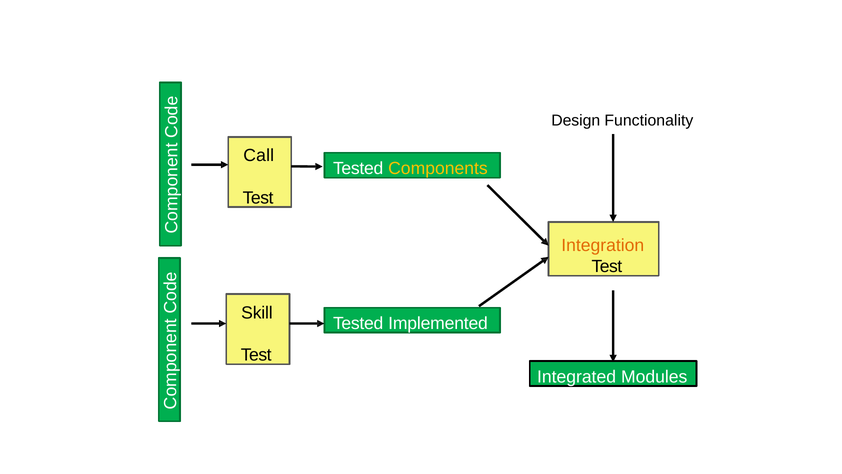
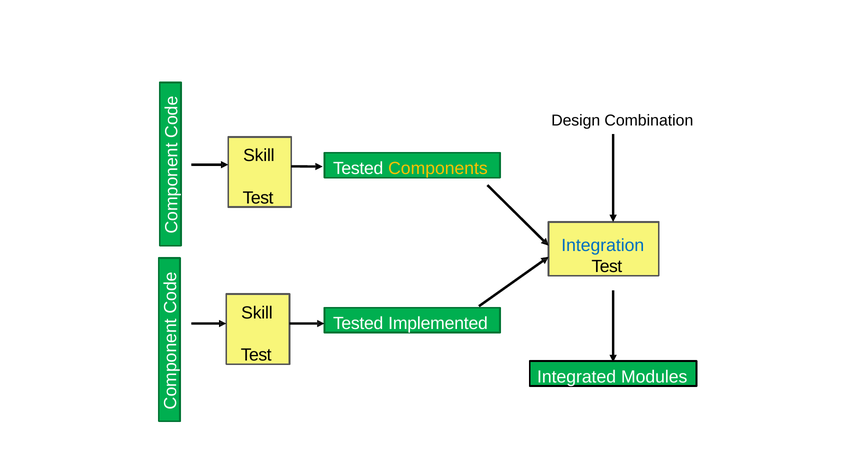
Functionality: Functionality -> Combination
Call at (259, 156): Call -> Skill
Integration colour: orange -> blue
